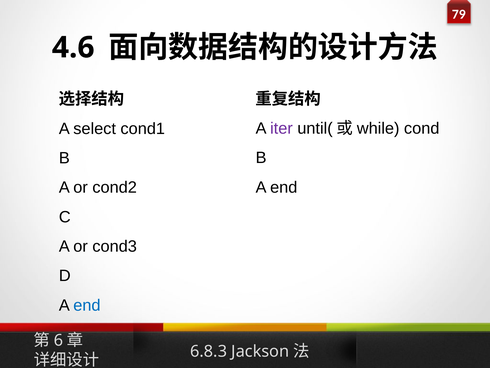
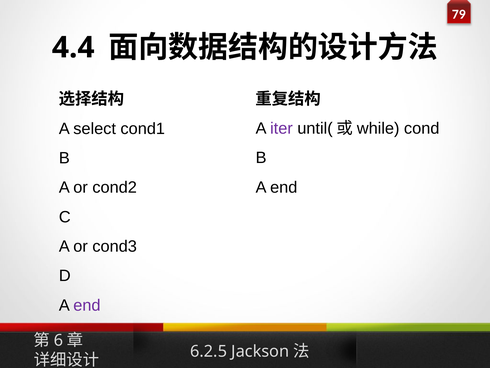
4.6: 4.6 -> 4.4
end at (87, 305) colour: blue -> purple
6.8.3: 6.8.3 -> 6.2.5
